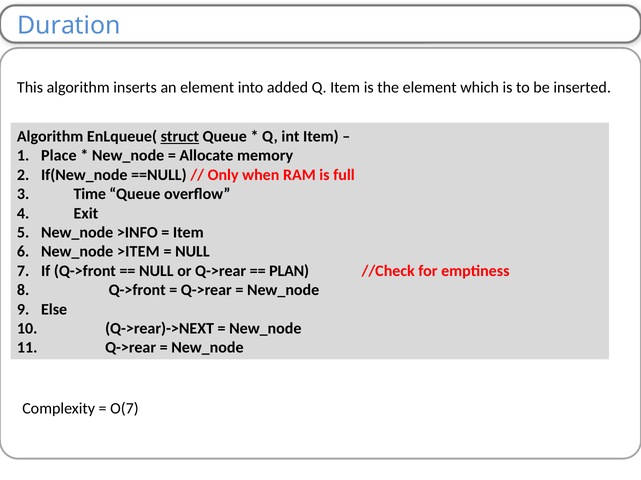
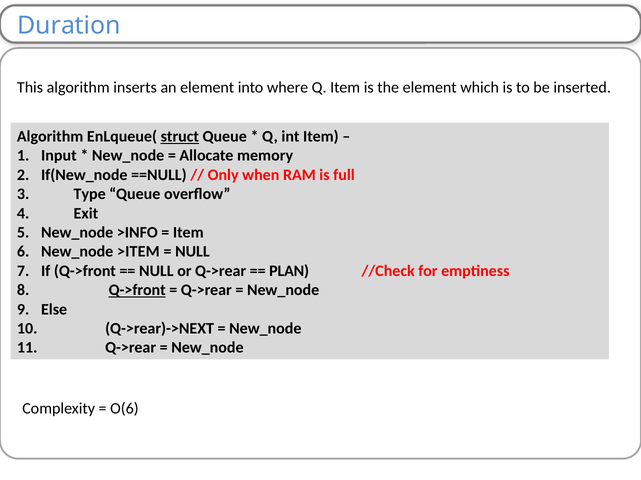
added: added -> where
Place: Place -> Input
Time: Time -> Type
Q->front at (137, 291) underline: none -> present
O(7: O(7 -> O(6
